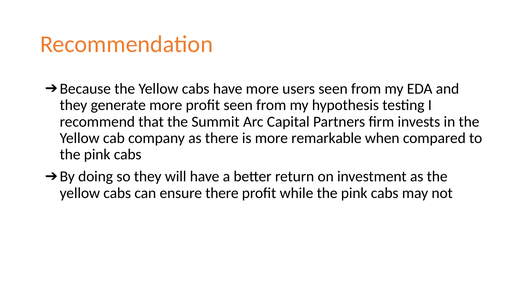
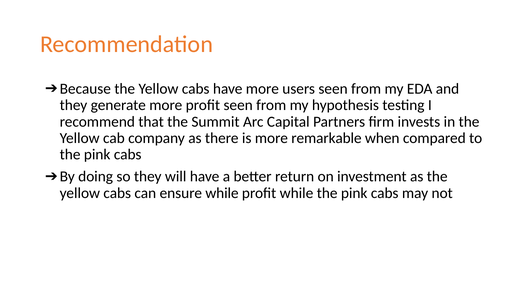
ensure there: there -> while
